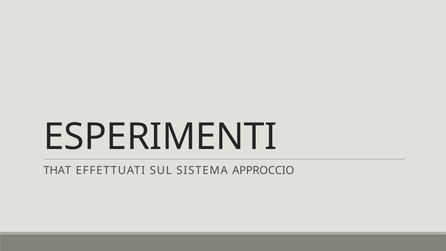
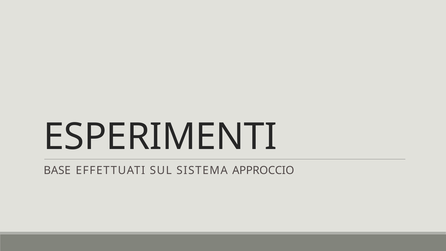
THAT: THAT -> BASE
